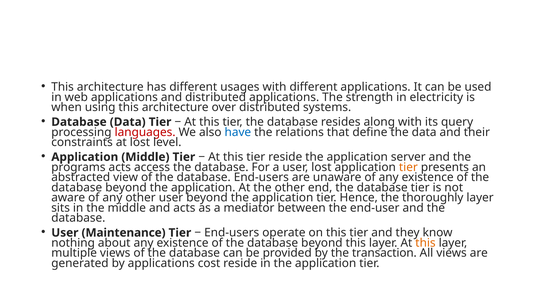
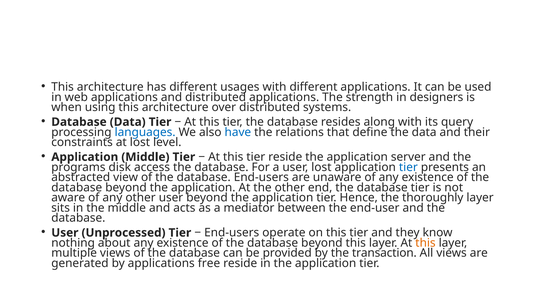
electricity: electricity -> designers
languages colour: red -> blue
programs acts: acts -> disk
tier at (408, 168) colour: orange -> blue
Maintenance: Maintenance -> Unprocessed
cost: cost -> free
